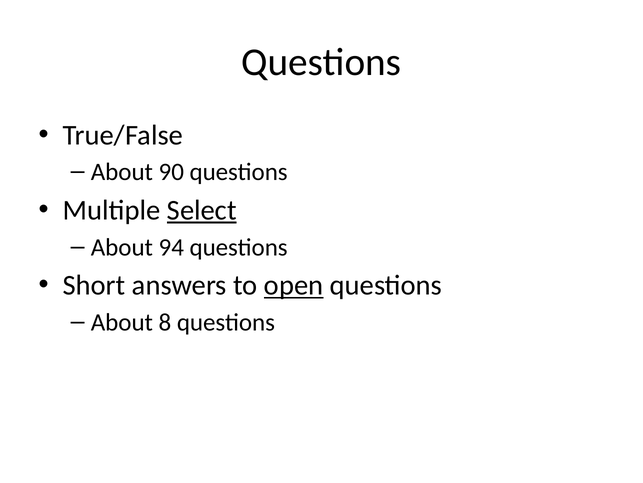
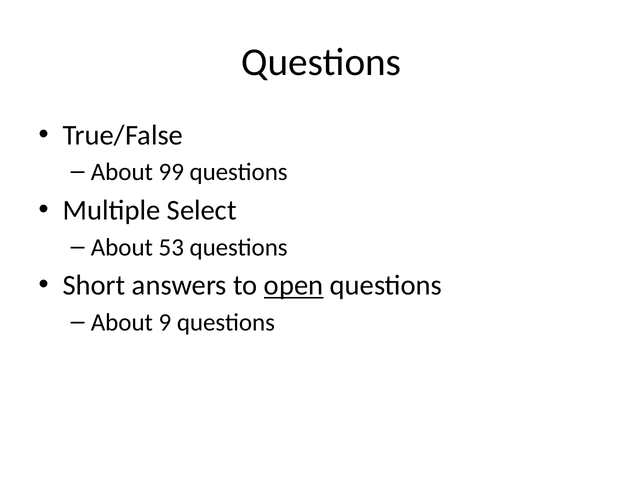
90: 90 -> 99
Select underline: present -> none
94: 94 -> 53
8: 8 -> 9
